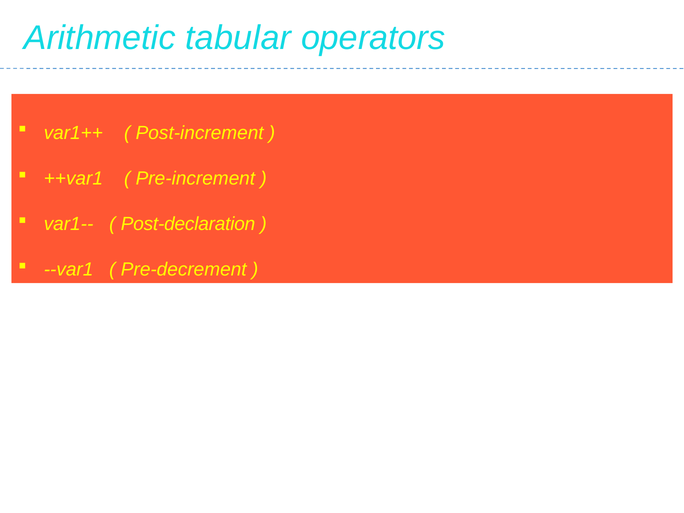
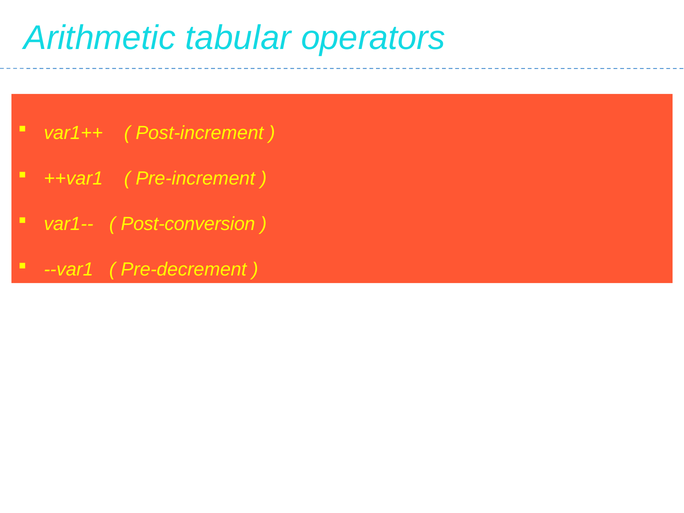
Post-declaration: Post-declaration -> Post-conversion
